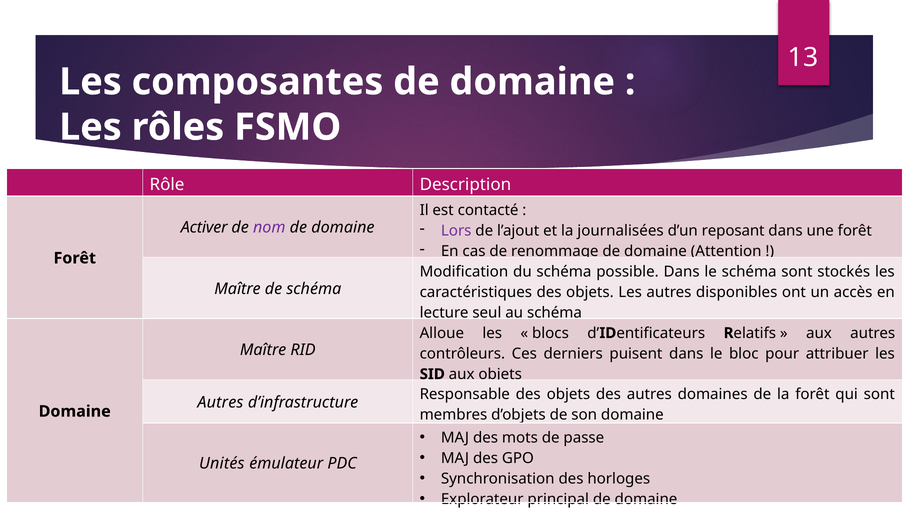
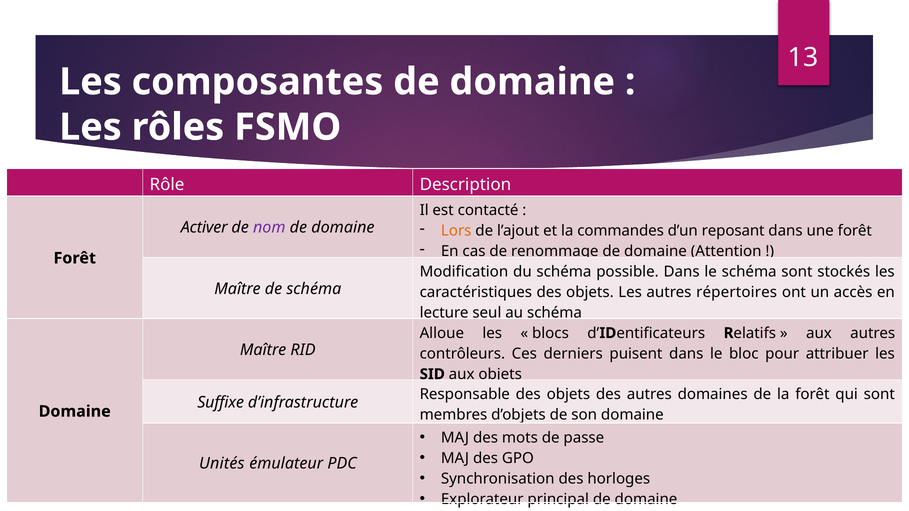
Lors colour: purple -> orange
journalisées: journalisées -> commandes
disponibles: disponibles -> répertoires
Autres at (220, 403): Autres -> Suffixe
